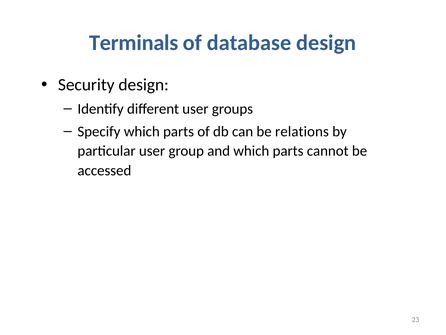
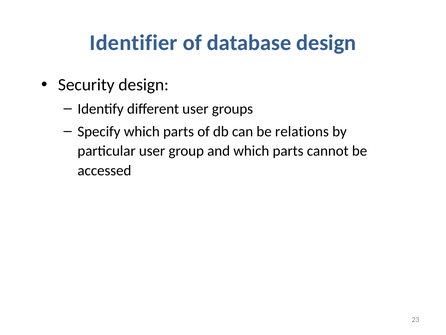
Terminals: Terminals -> Identifier
